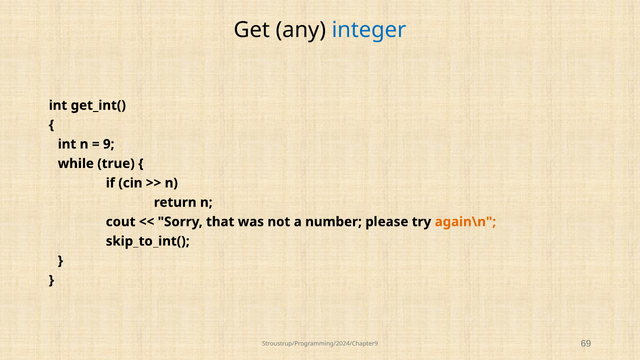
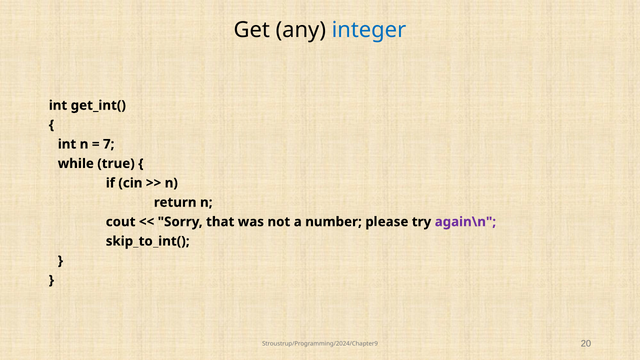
9: 9 -> 7
again\n colour: orange -> purple
69: 69 -> 20
